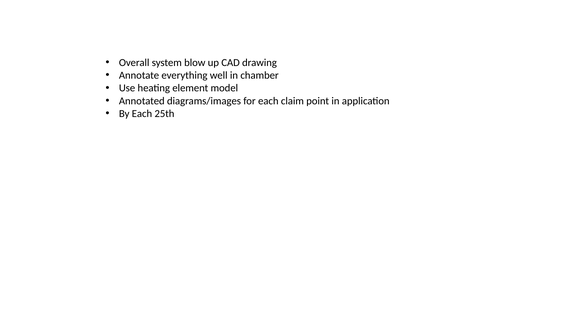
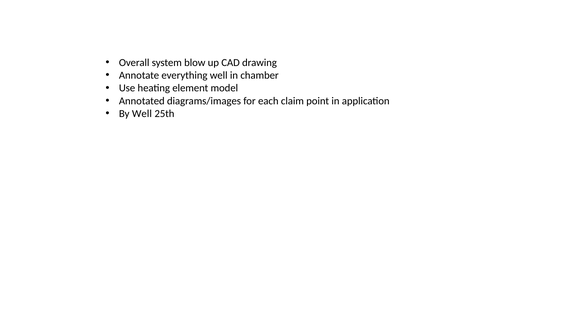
By Each: Each -> Well
